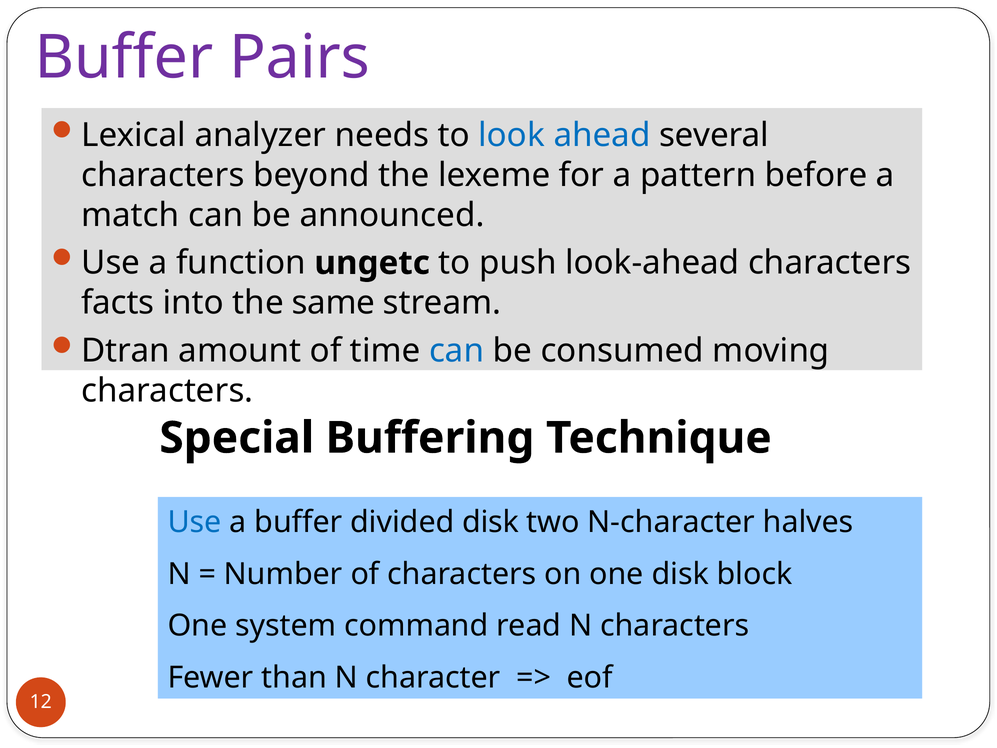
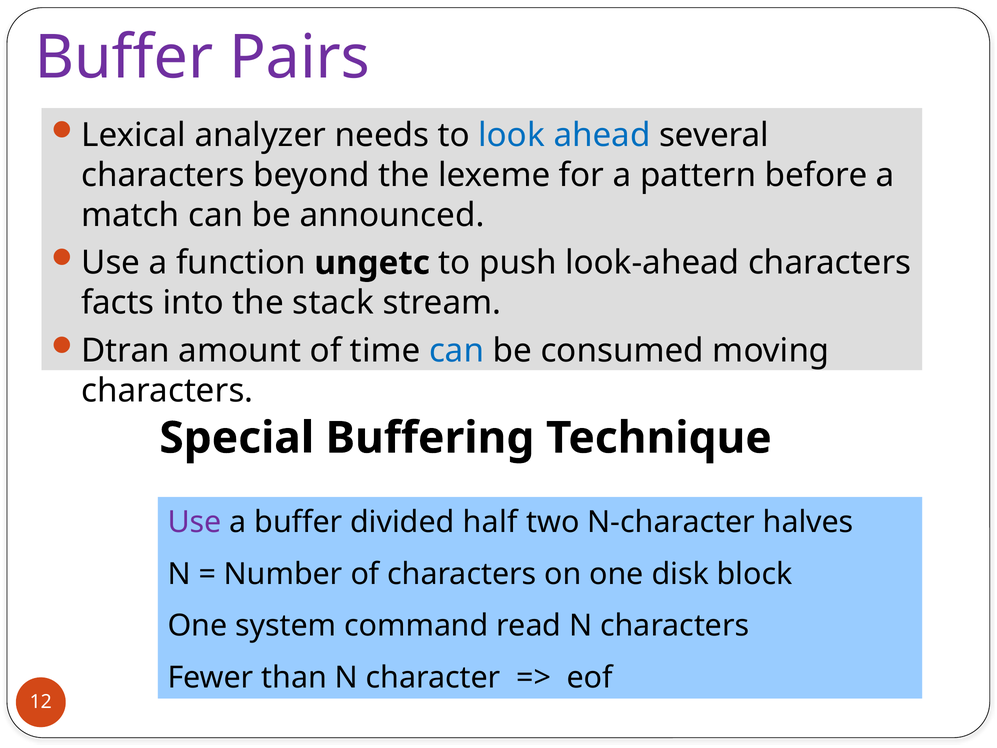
same: same -> stack
Use at (195, 522) colour: blue -> purple
divided disk: disk -> half
